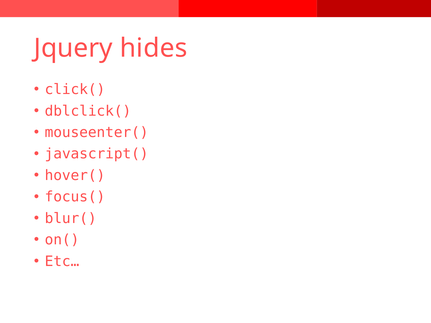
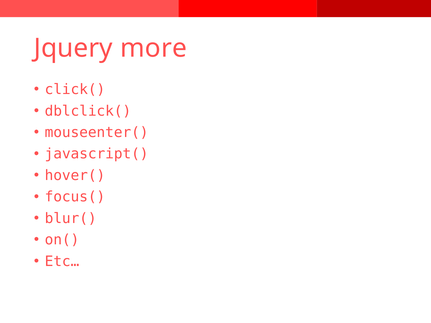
hides: hides -> more
